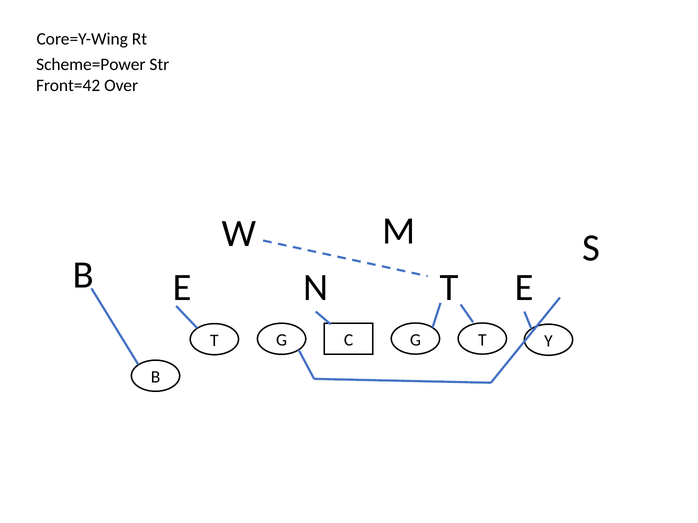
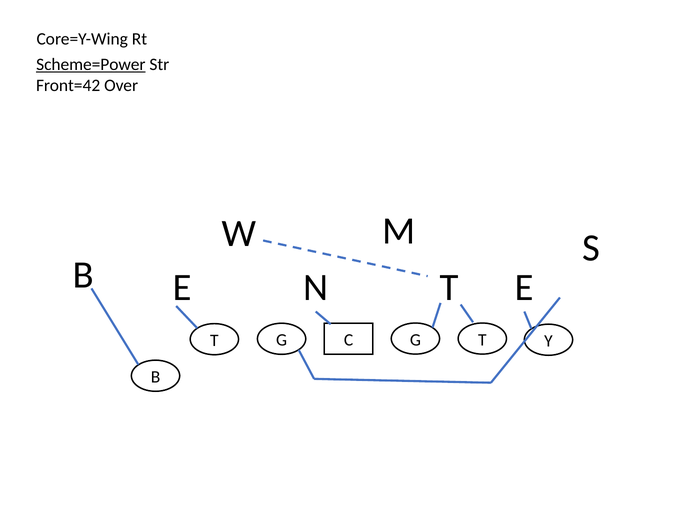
Scheme=Power underline: none -> present
